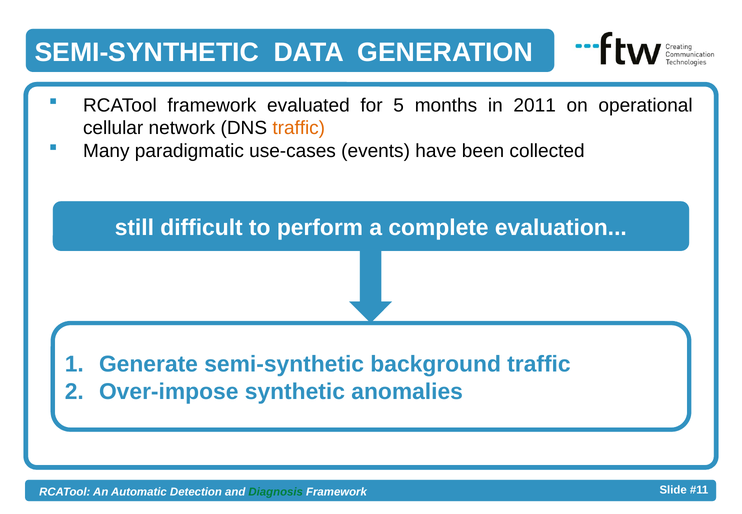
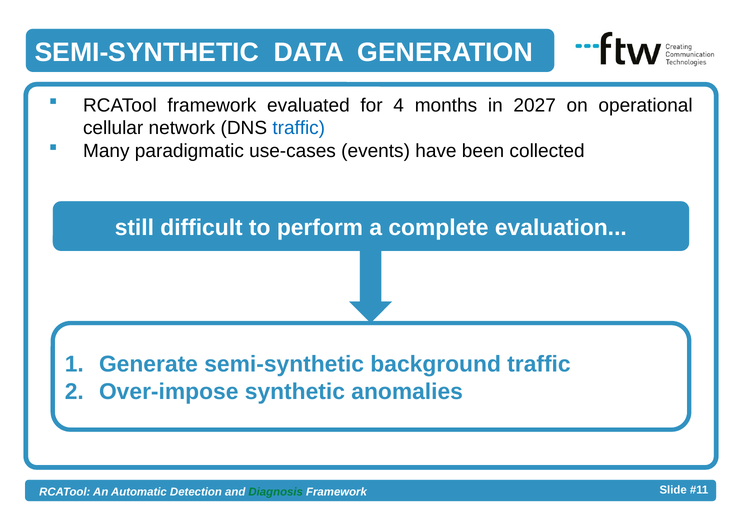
5: 5 -> 4
2011: 2011 -> 2027
traffic at (299, 128) colour: orange -> blue
